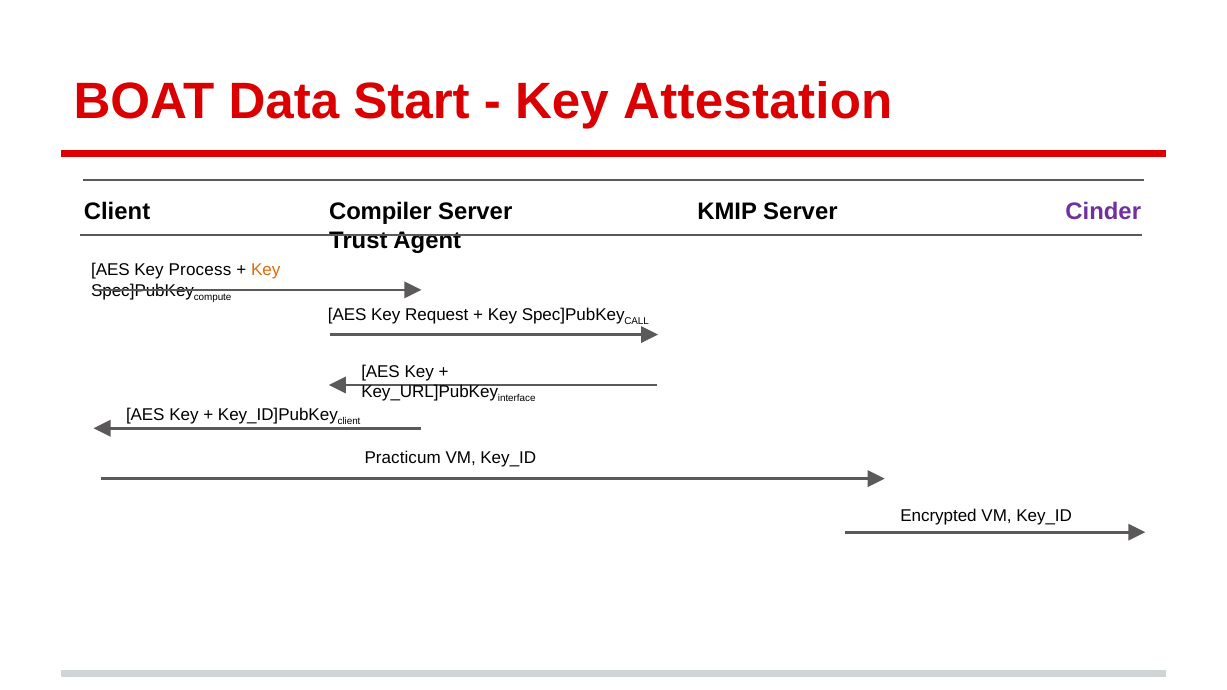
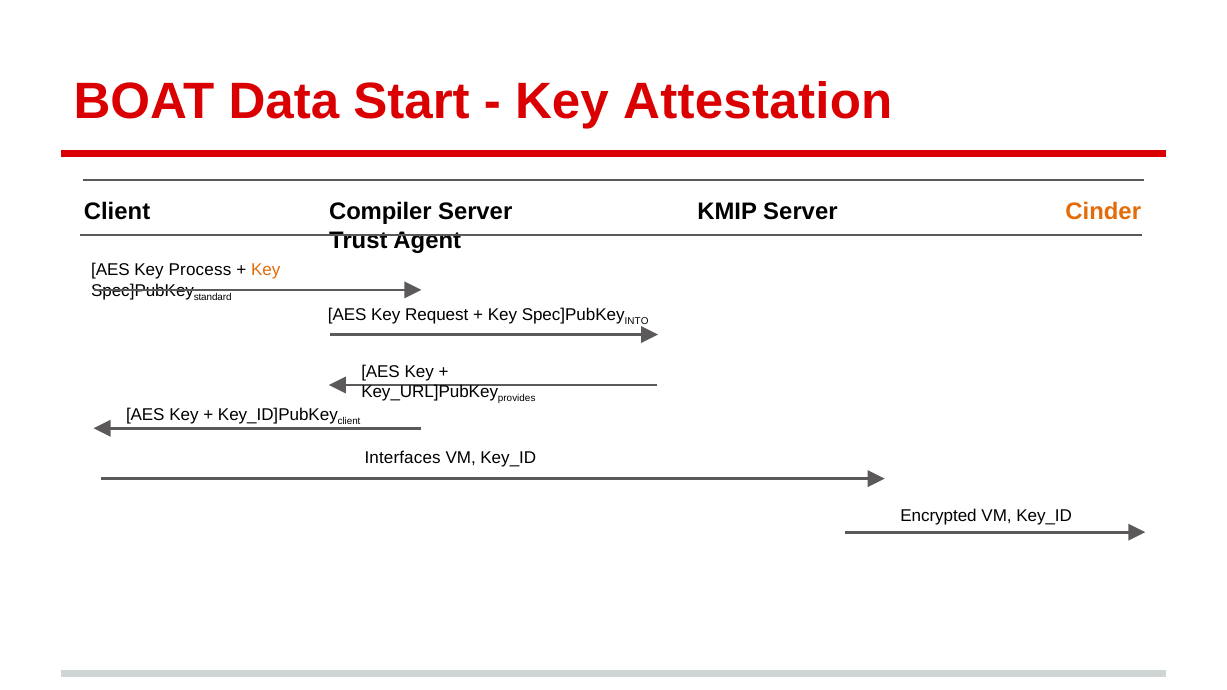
Cinder colour: purple -> orange
compute: compute -> standard
CALL: CALL -> INTO
interface: interface -> provides
Practicum: Practicum -> Interfaces
